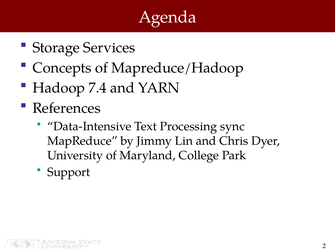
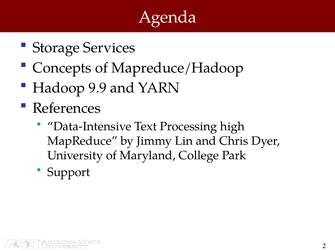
7.4: 7.4 -> 9.9
sync: sync -> high
